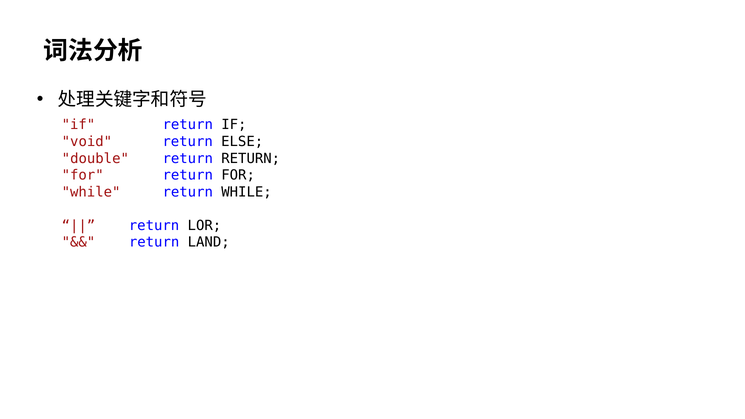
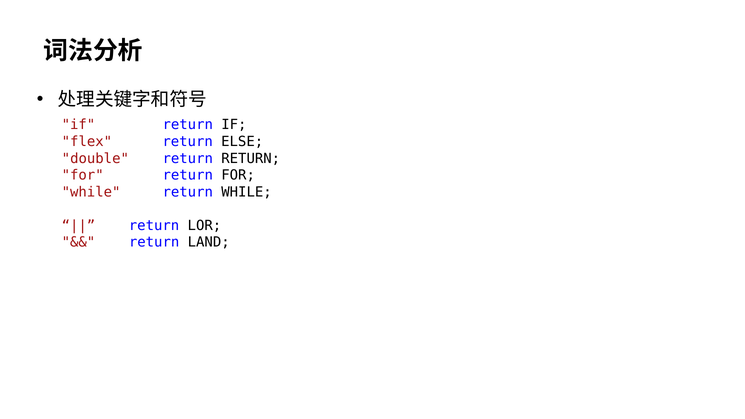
void: void -> flex
